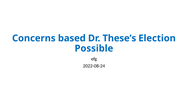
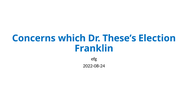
based: based -> which
Possible: Possible -> Franklin
